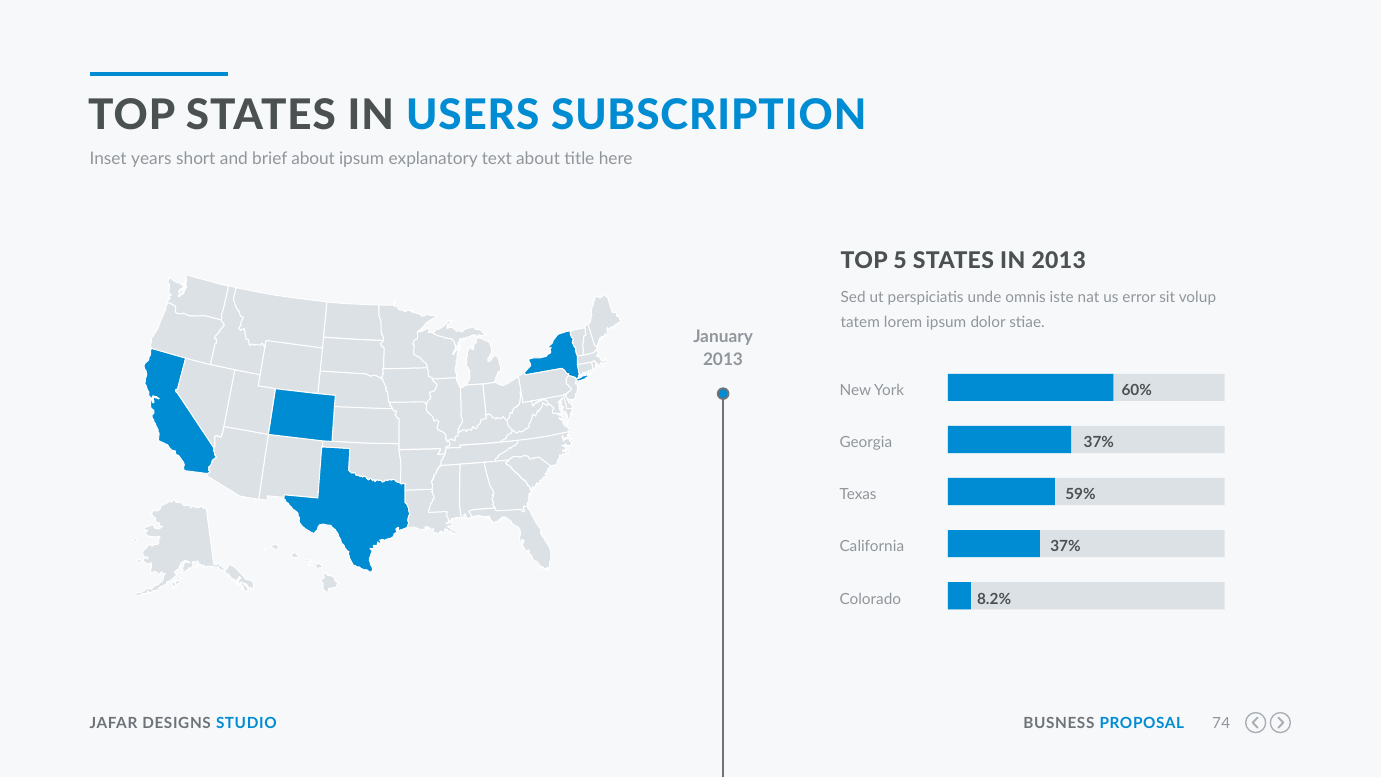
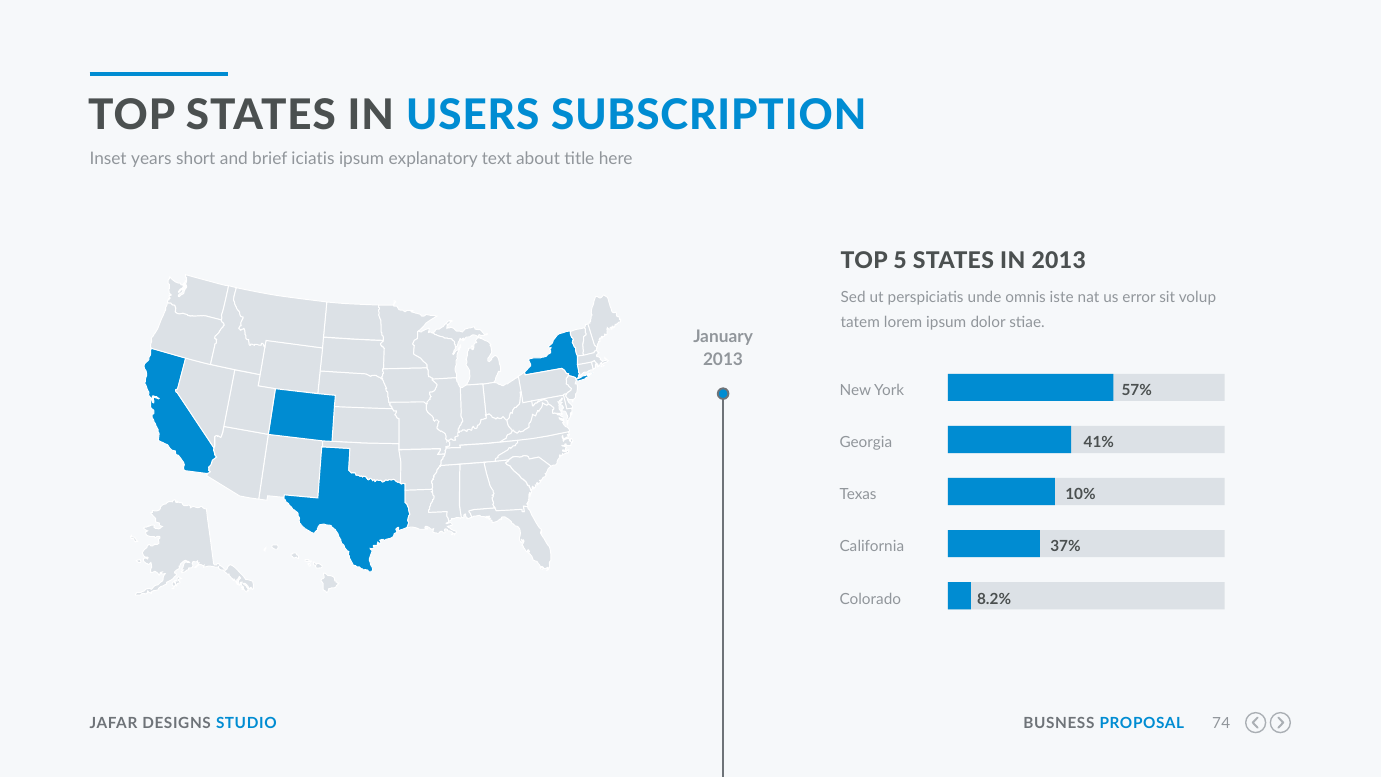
brief about: about -> iciatis
60%: 60% -> 57%
Georgia 37%: 37% -> 41%
59%: 59% -> 10%
